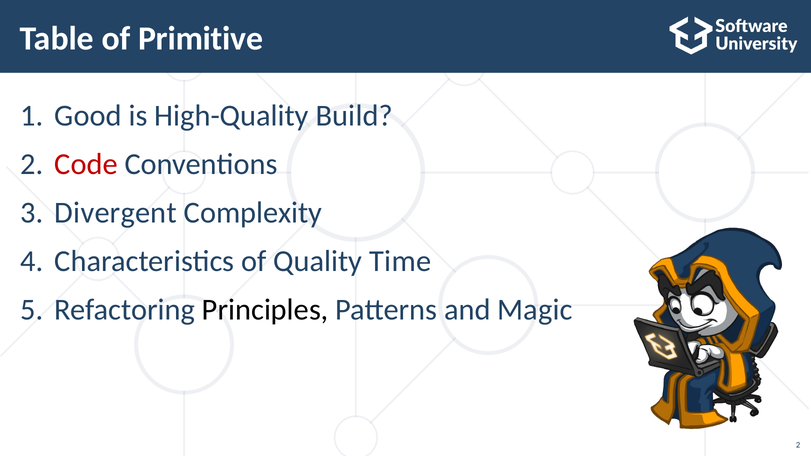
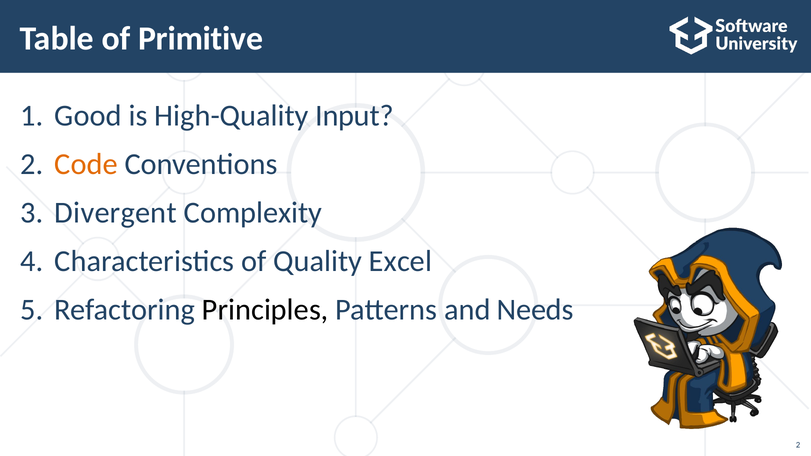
Build: Build -> Input
Code colour: red -> orange
Time: Time -> Excel
Magic: Magic -> Needs
